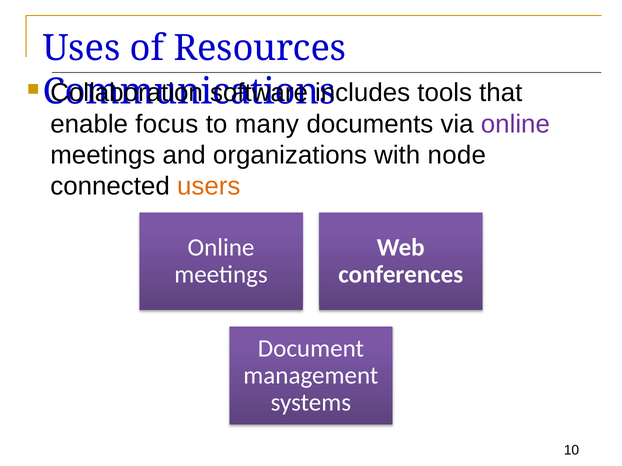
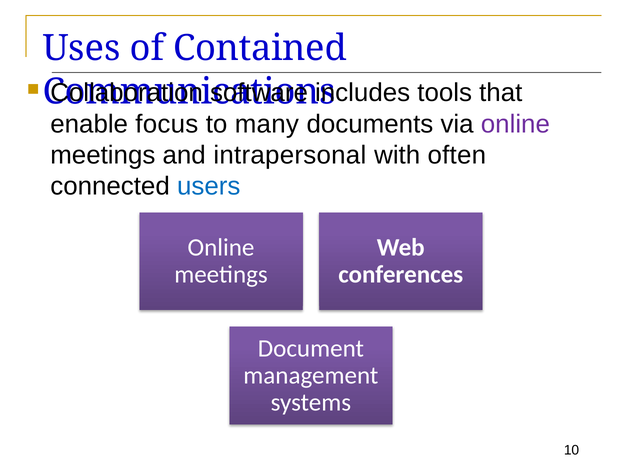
Resources: Resources -> Contained
organizations: organizations -> intrapersonal
node: node -> often
users colour: orange -> blue
